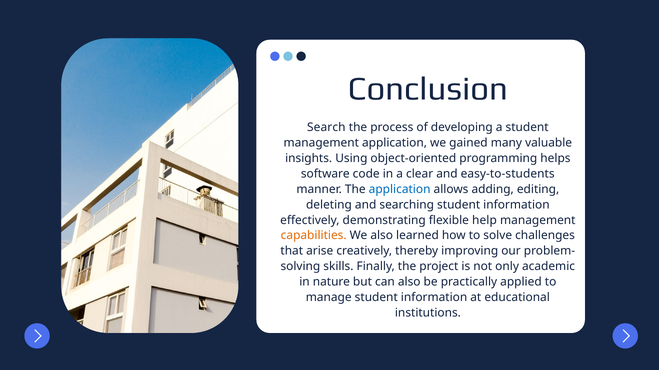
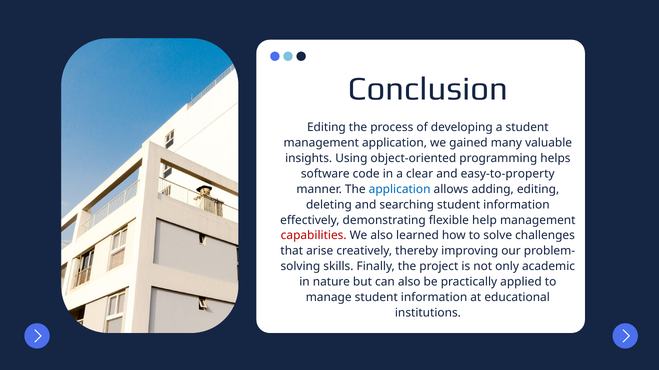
Search at (326, 128): Search -> Editing
easy-to-students: easy-to-students -> easy-to-property
capabilities colour: orange -> red
